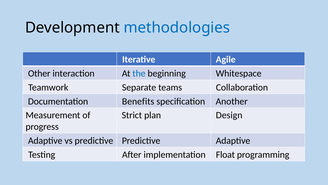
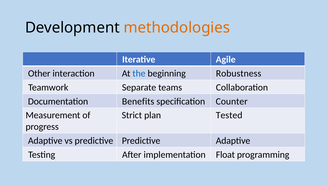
methodologies colour: blue -> orange
Whitespace: Whitespace -> Robustness
Another: Another -> Counter
Design: Design -> Tested
